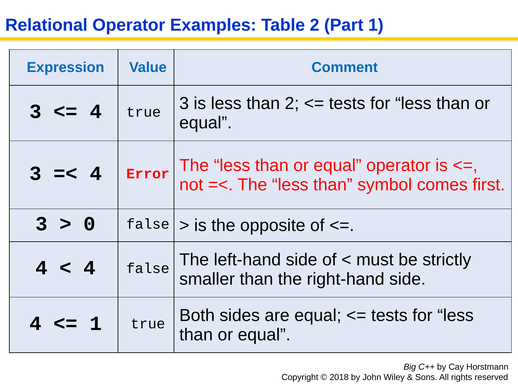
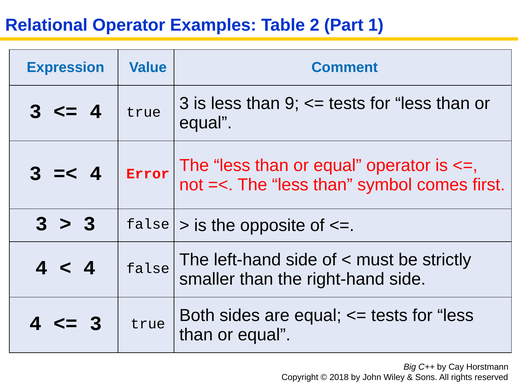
than 2: 2 -> 9
0 at (90, 224): 0 -> 3
1 at (96, 323): 1 -> 3
